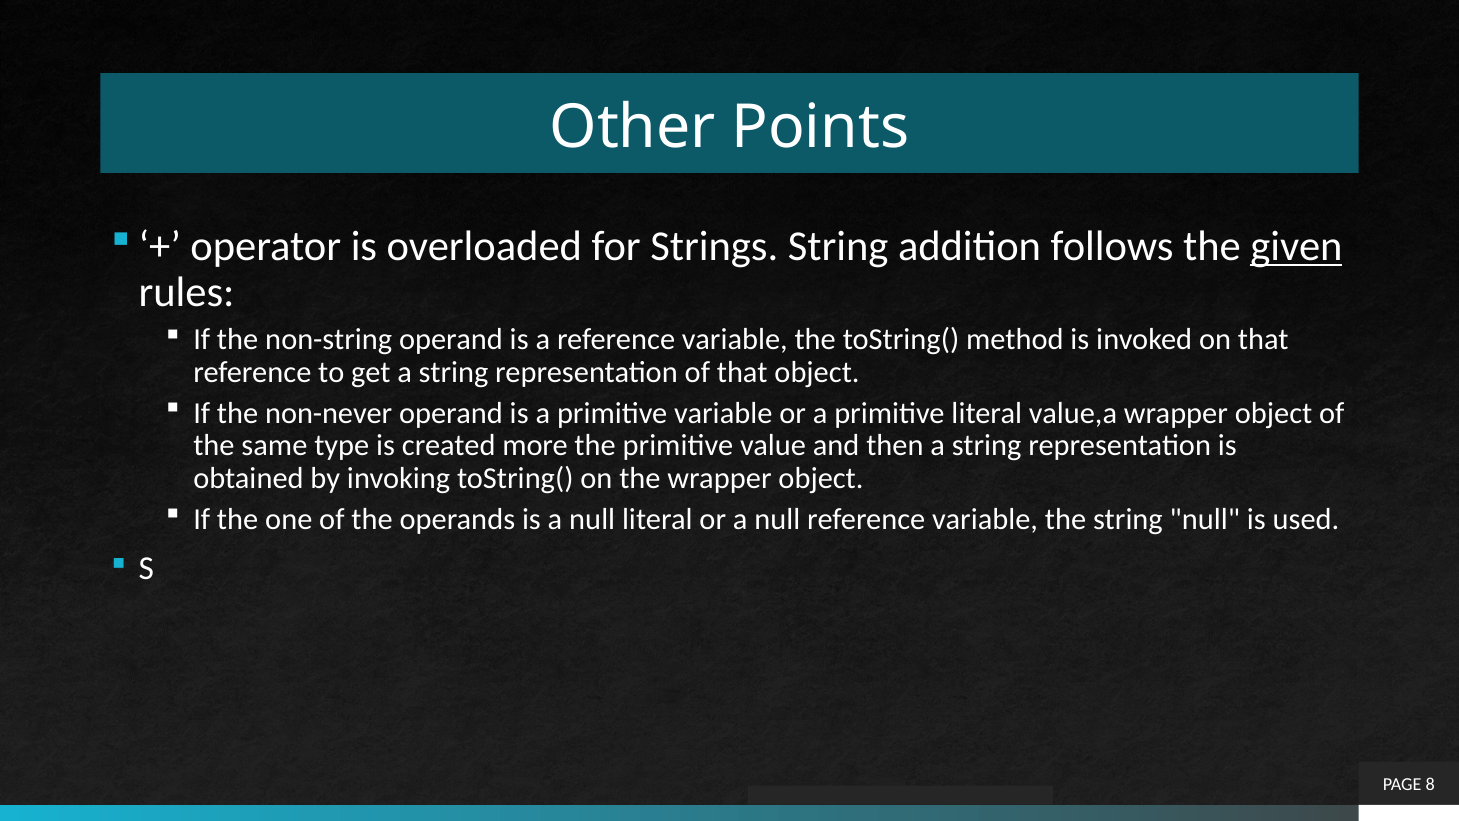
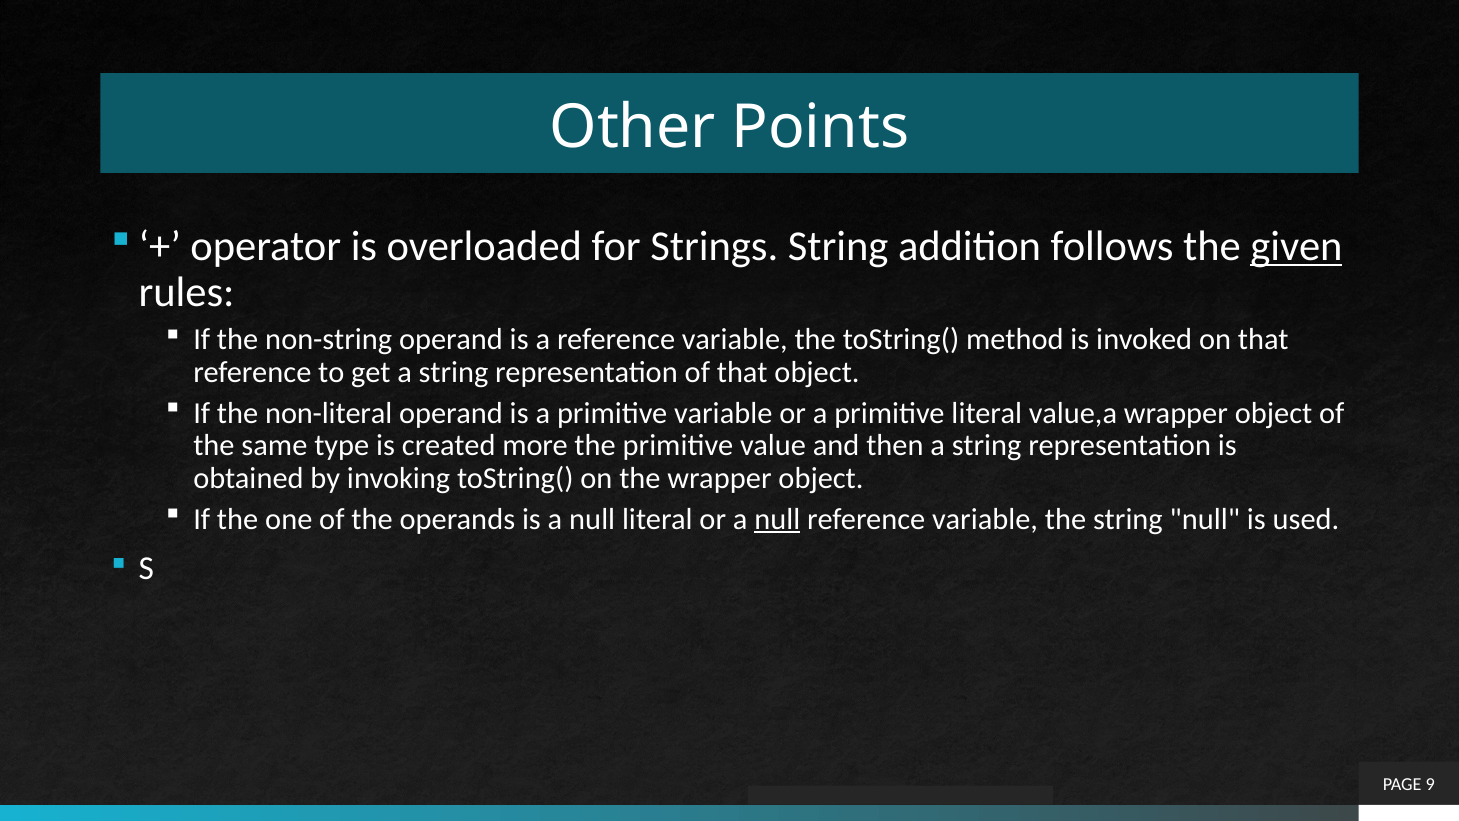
non-never: non-never -> non-literal
null at (777, 519) underline: none -> present
8: 8 -> 9
